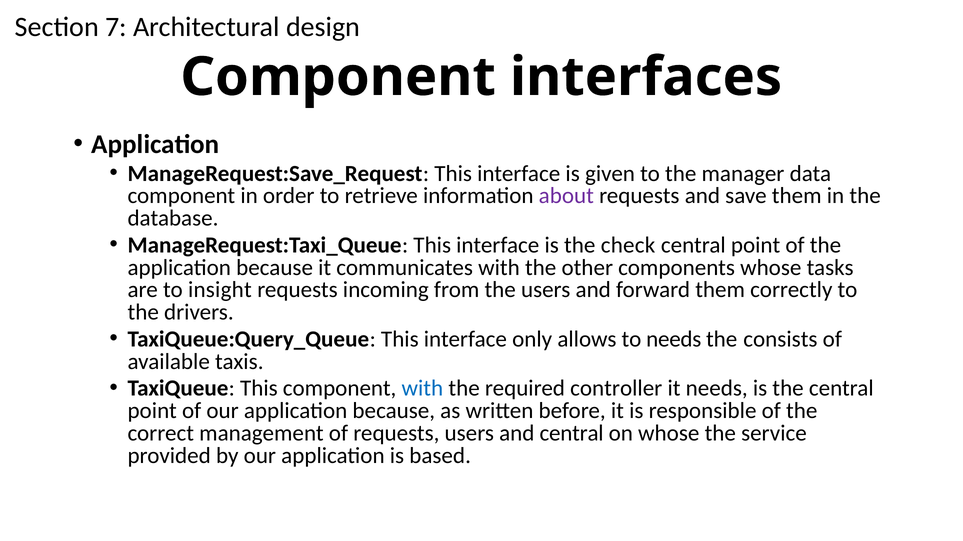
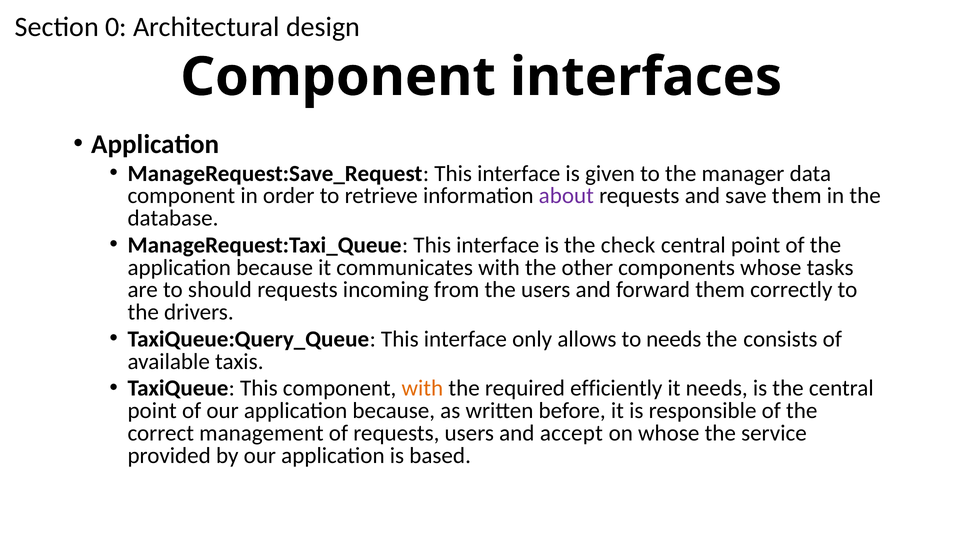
7: 7 -> 0
insight: insight -> should
with at (422, 389) colour: blue -> orange
controller: controller -> efficiently
and central: central -> accept
